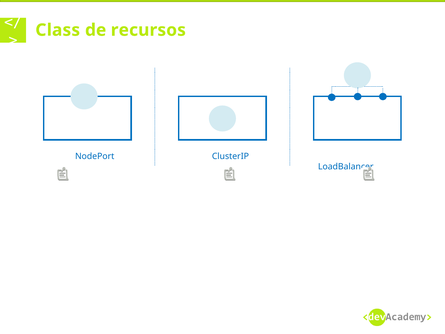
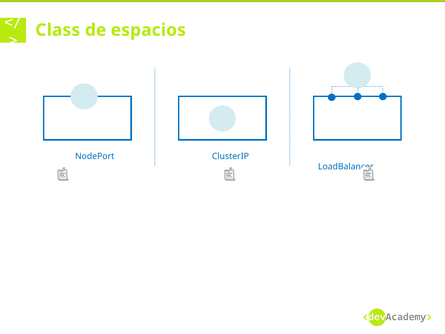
recursos: recursos -> espacios
